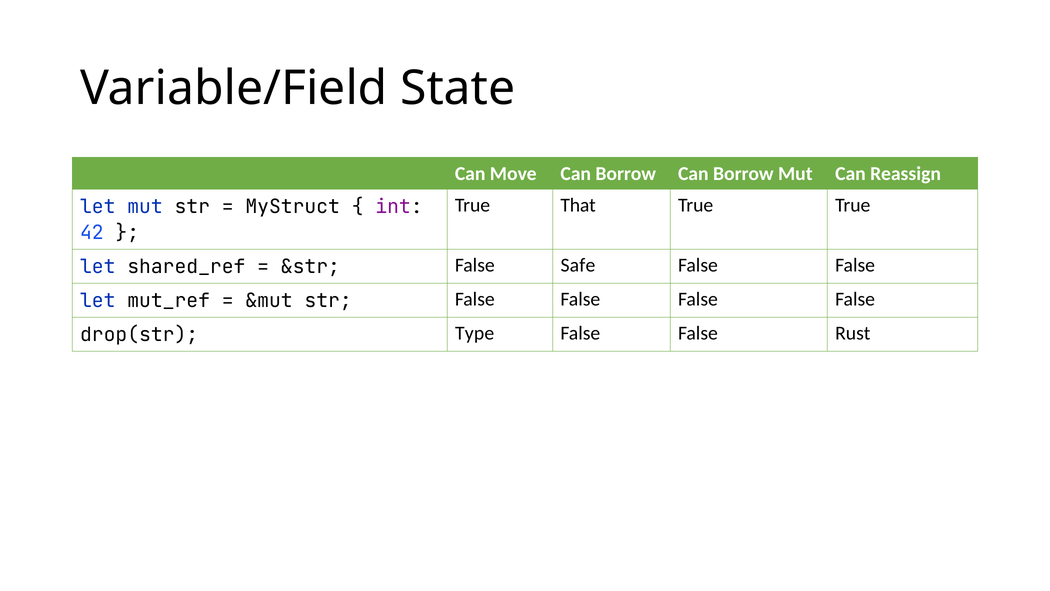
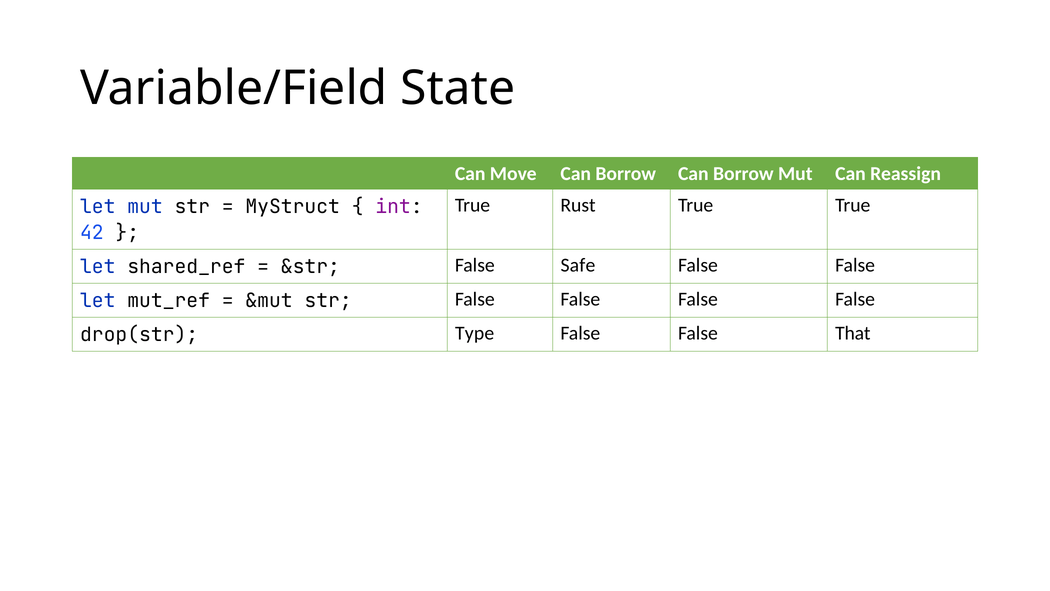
That: That -> Rust
Rust: Rust -> That
